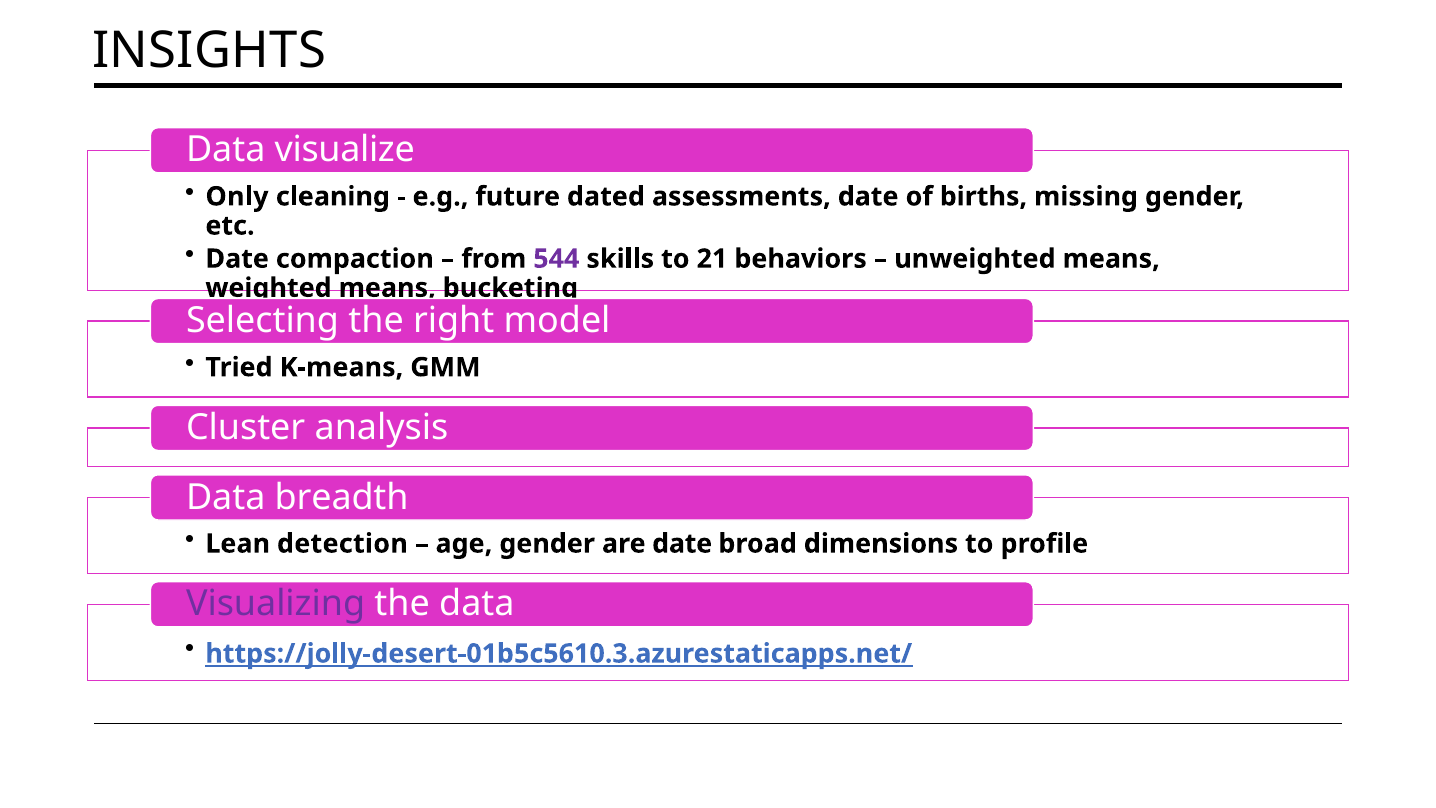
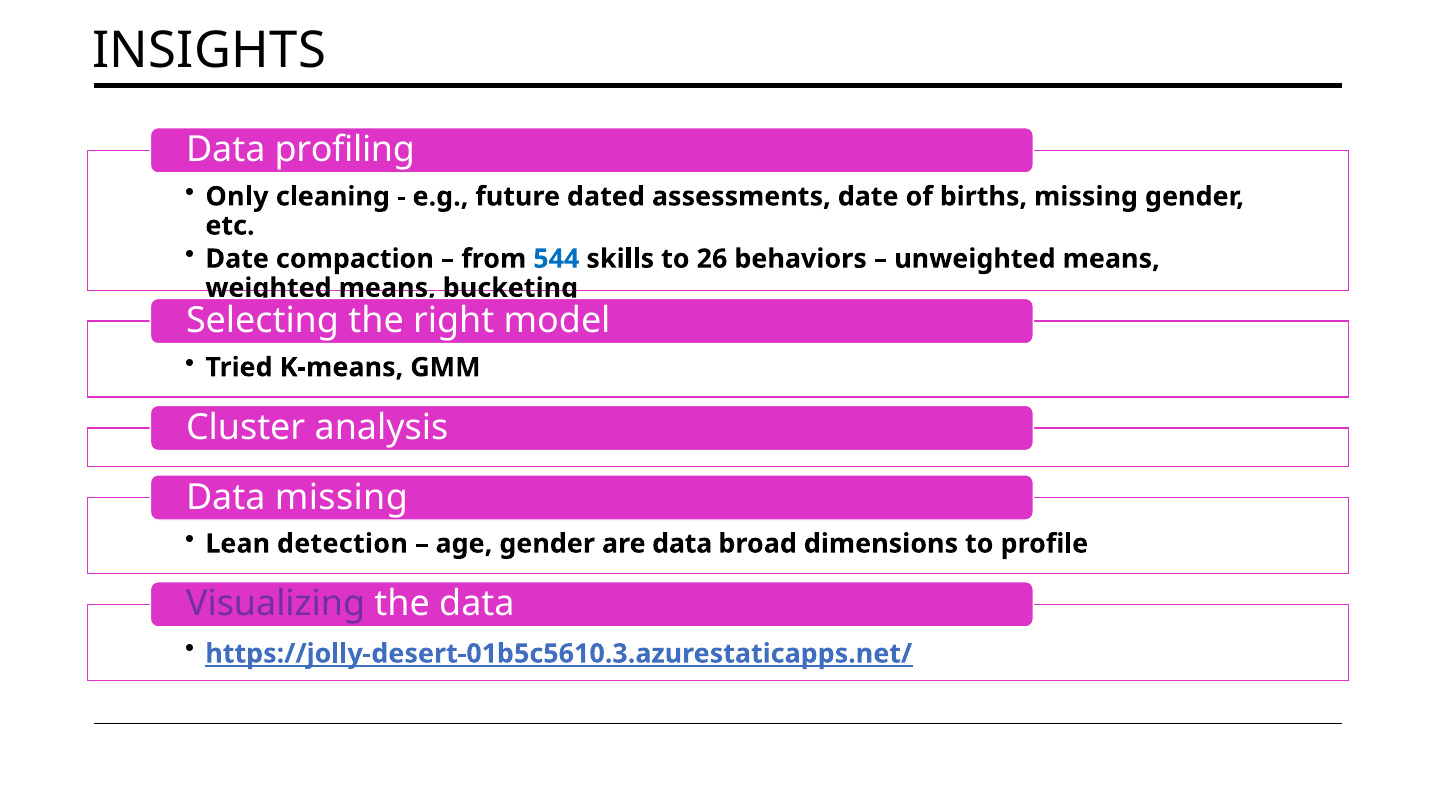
visualize: visualize -> profiling
544 colour: purple -> blue
21: 21 -> 26
Data breadth: breadth -> missing
are date: date -> data
